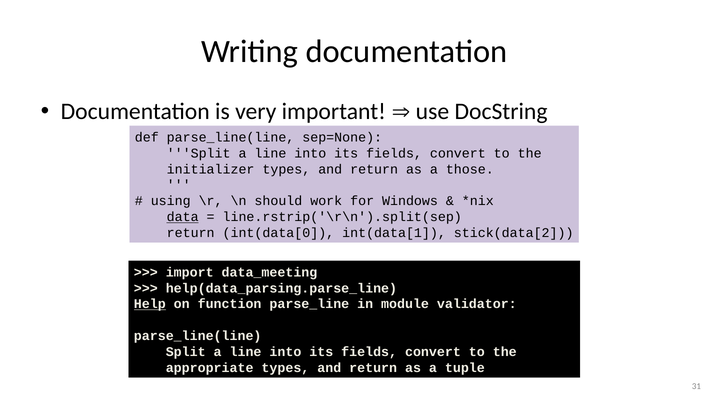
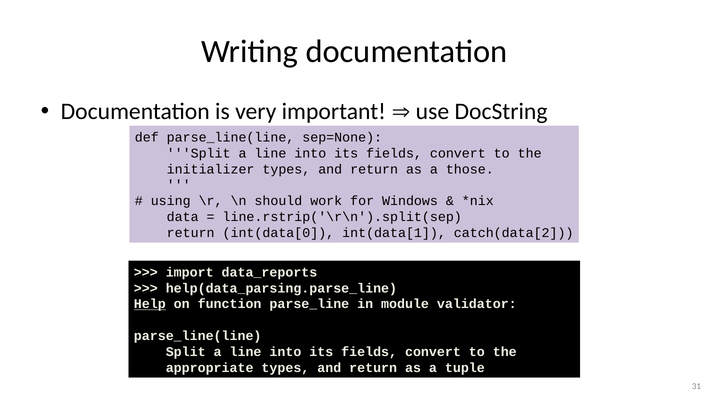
data underline: present -> none
stick(data[2: stick(data[2 -> catch(data[2
data_meeting: data_meeting -> data_reports
